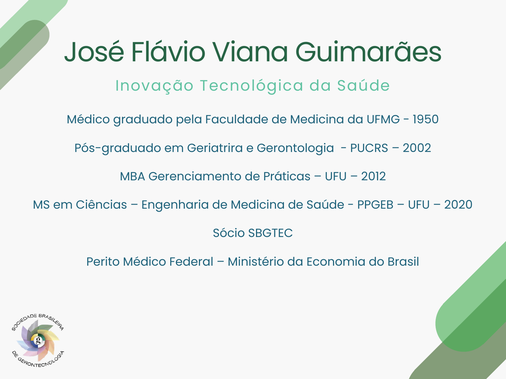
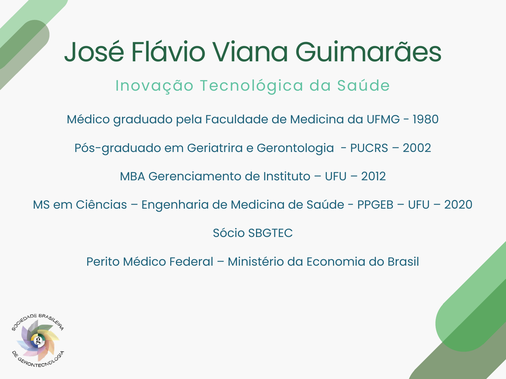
1950: 1950 -> 1980
Práticas: Práticas -> Instituto
